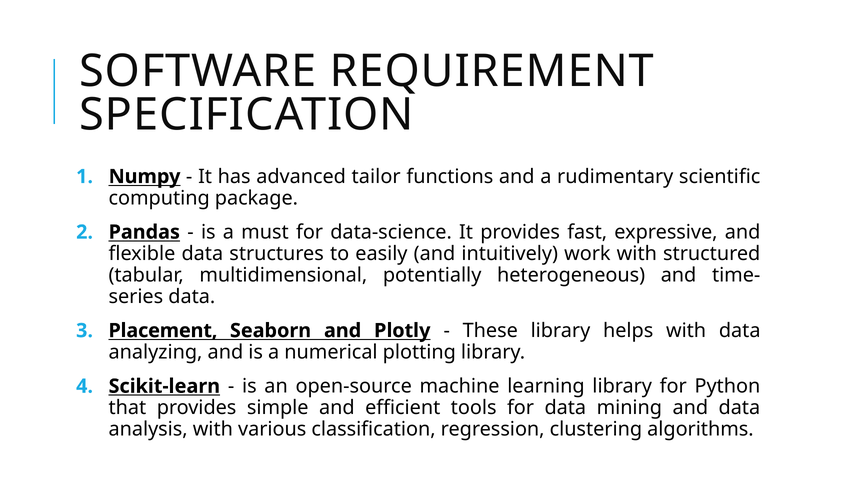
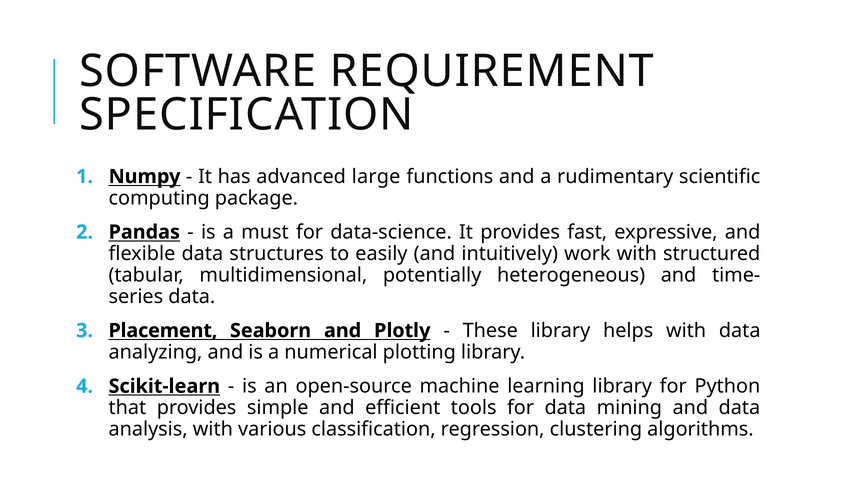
tailor: tailor -> large
